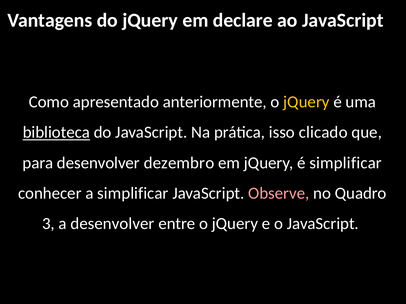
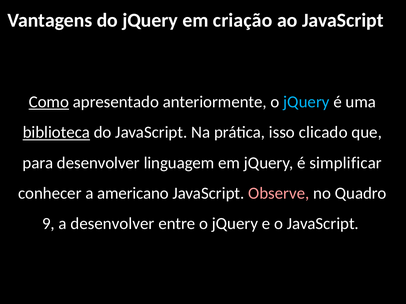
declare: declare -> criação
Como underline: none -> present
jQuery at (306, 102) colour: yellow -> light blue
dezembro: dezembro -> linguagem
a simplificar: simplificar -> americano
3: 3 -> 9
